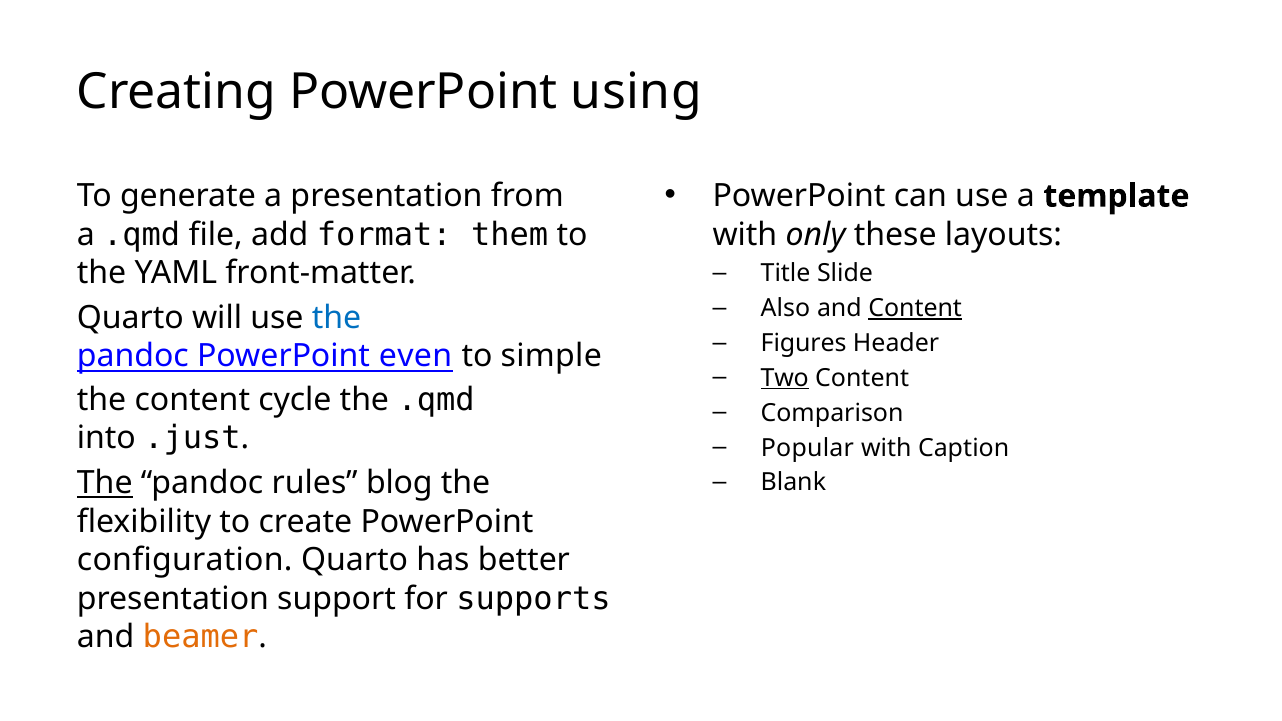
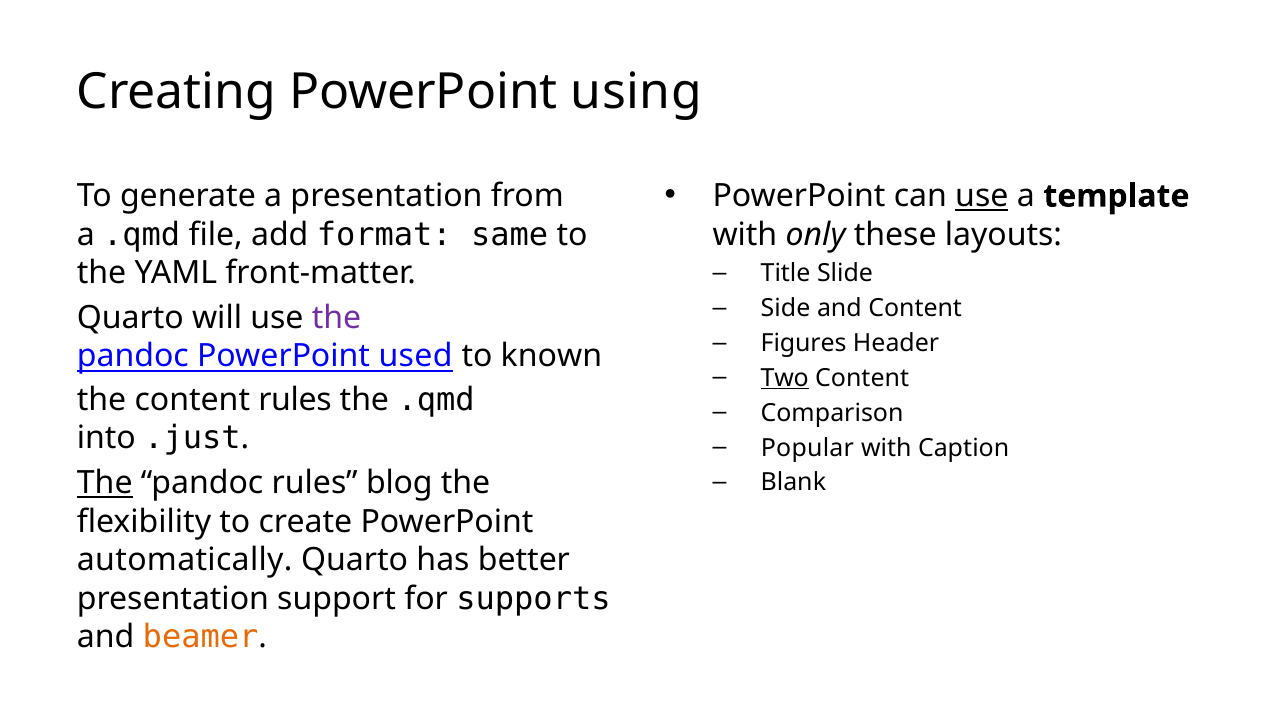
use at (982, 196) underline: none -> present
them: them -> same
Also: Also -> Side
Content at (915, 308) underline: present -> none
the at (337, 318) colour: blue -> purple
even: even -> used
simple: simple -> known
content cycle: cycle -> rules
configuration: configuration -> automatically
